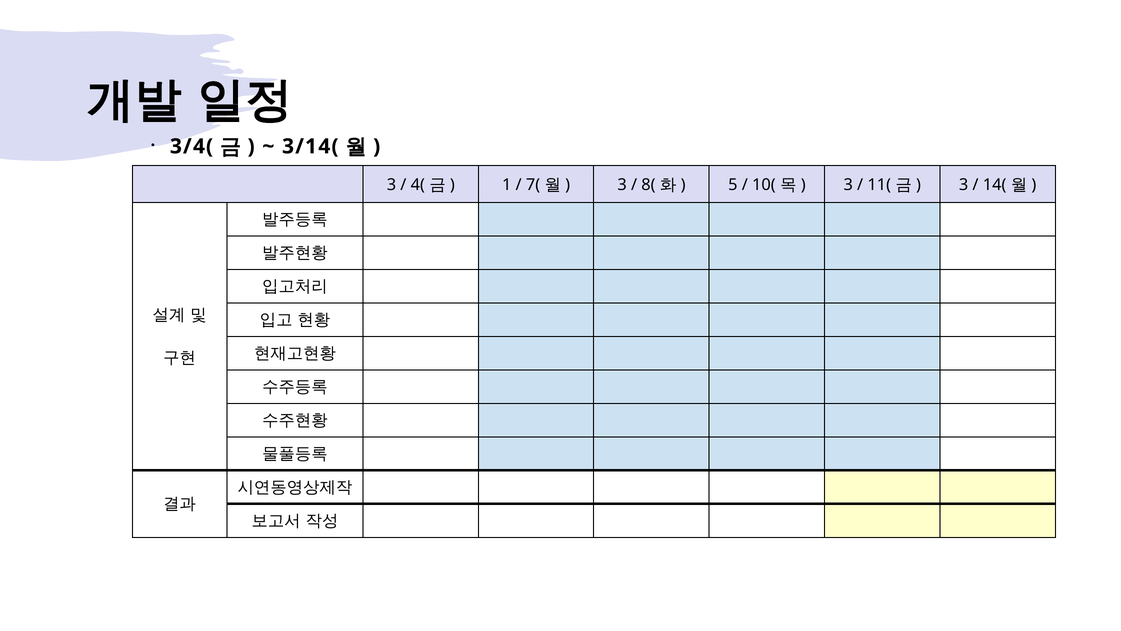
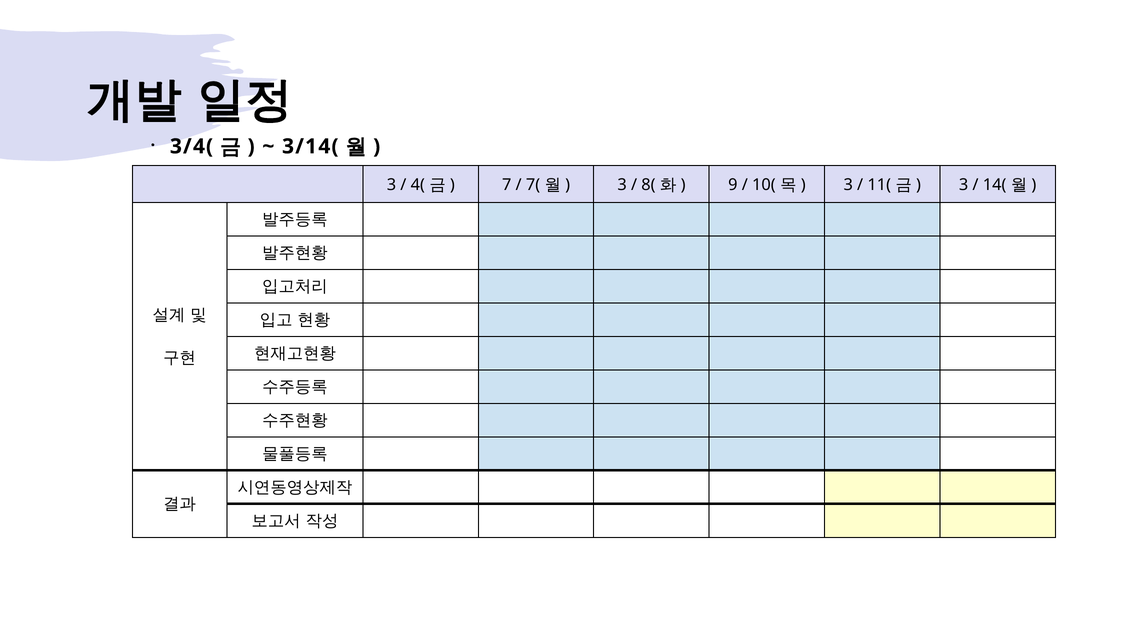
1: 1 -> 7
5: 5 -> 9
